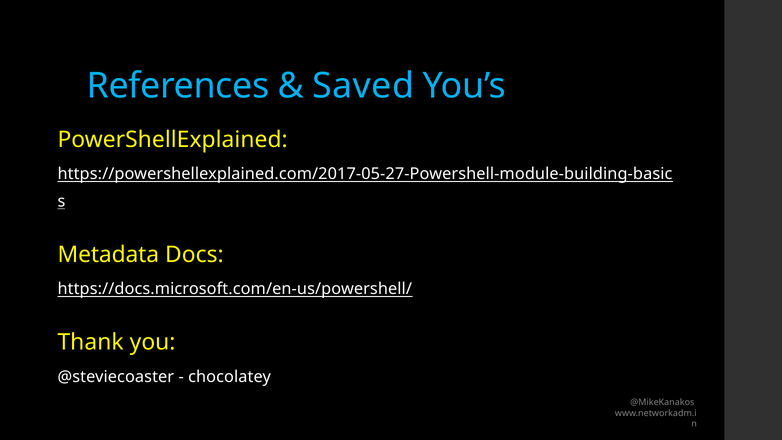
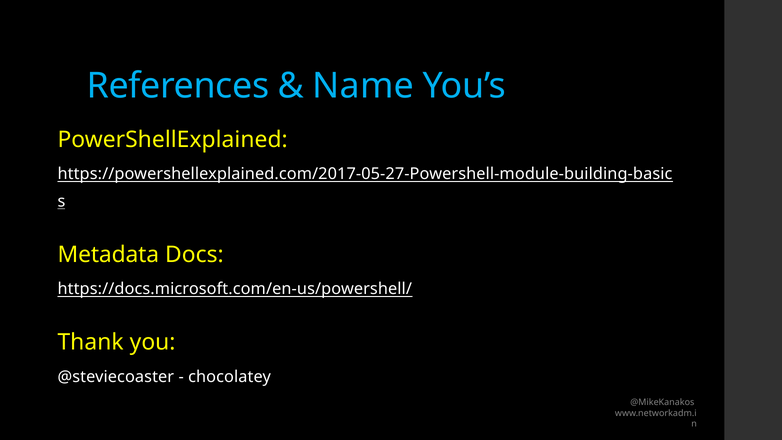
Saved: Saved -> Name
